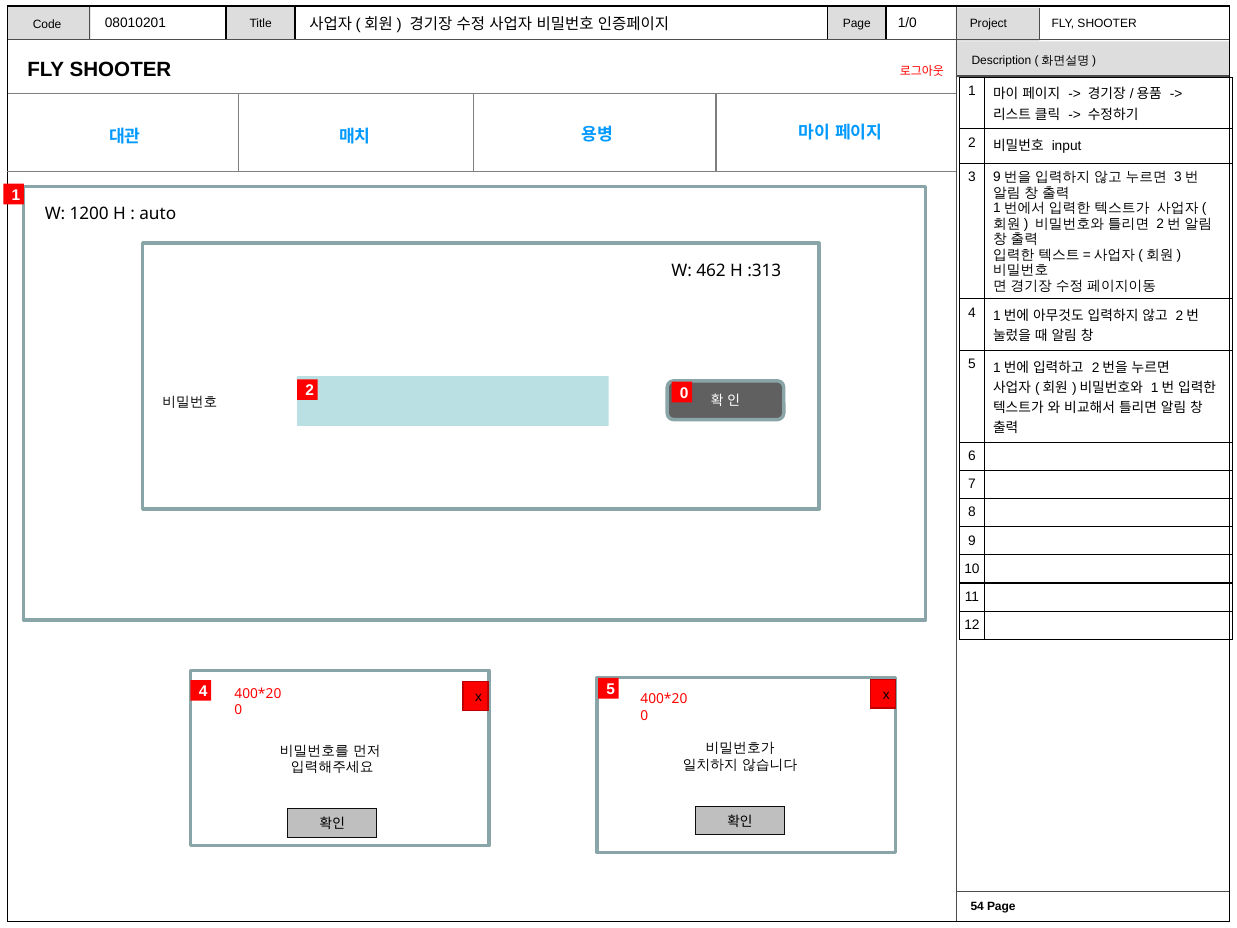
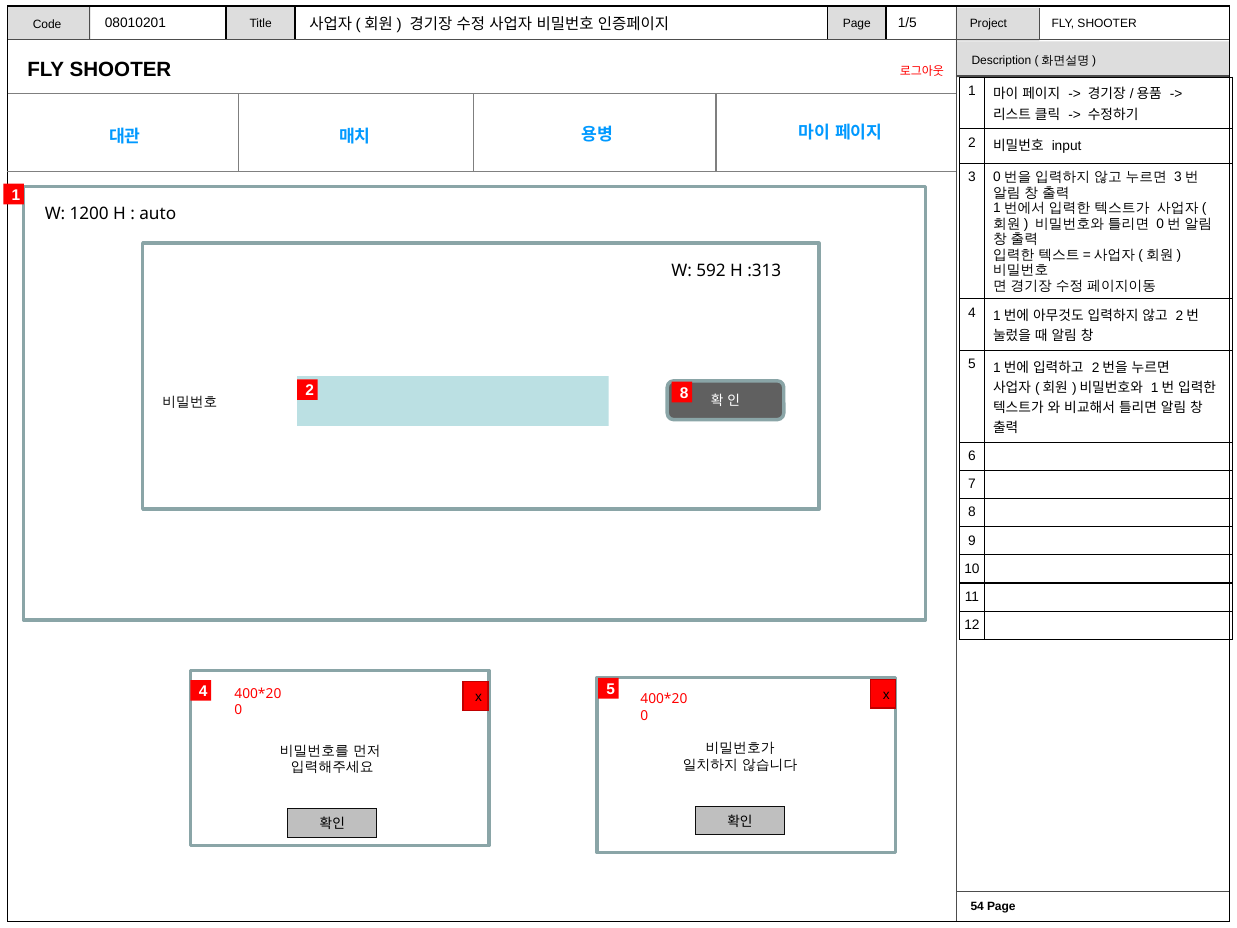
1/0: 1/0 -> 1/5
3 9: 9 -> 0
2 at (1160, 224): 2 -> 0
462: 462 -> 592
2 0: 0 -> 8
